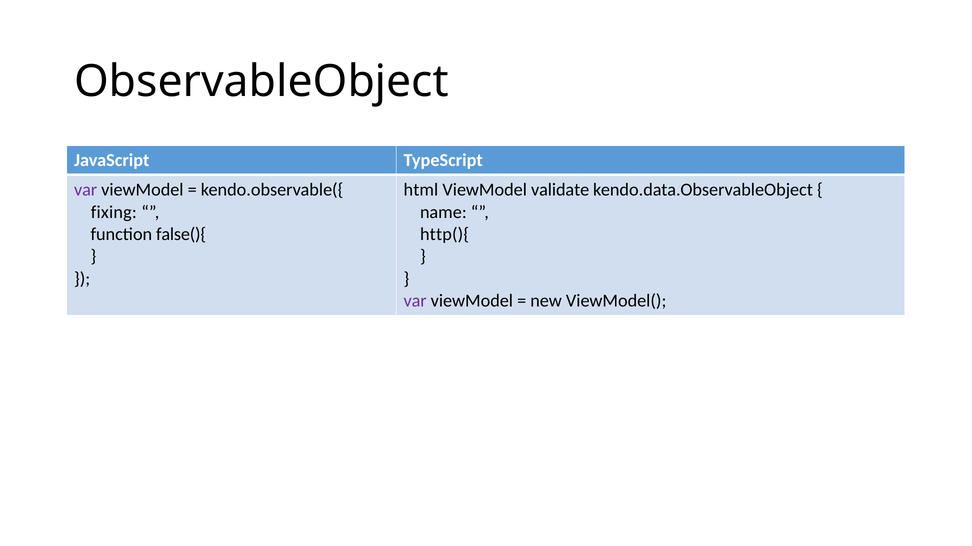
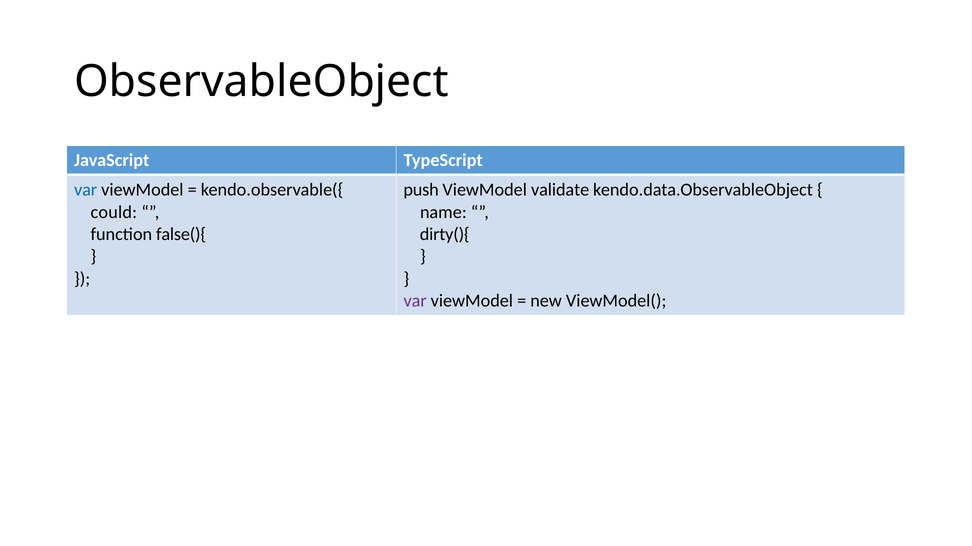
var at (86, 190) colour: purple -> blue
html: html -> push
fixing: fixing -> could
http(){: http(){ -> dirty(){
